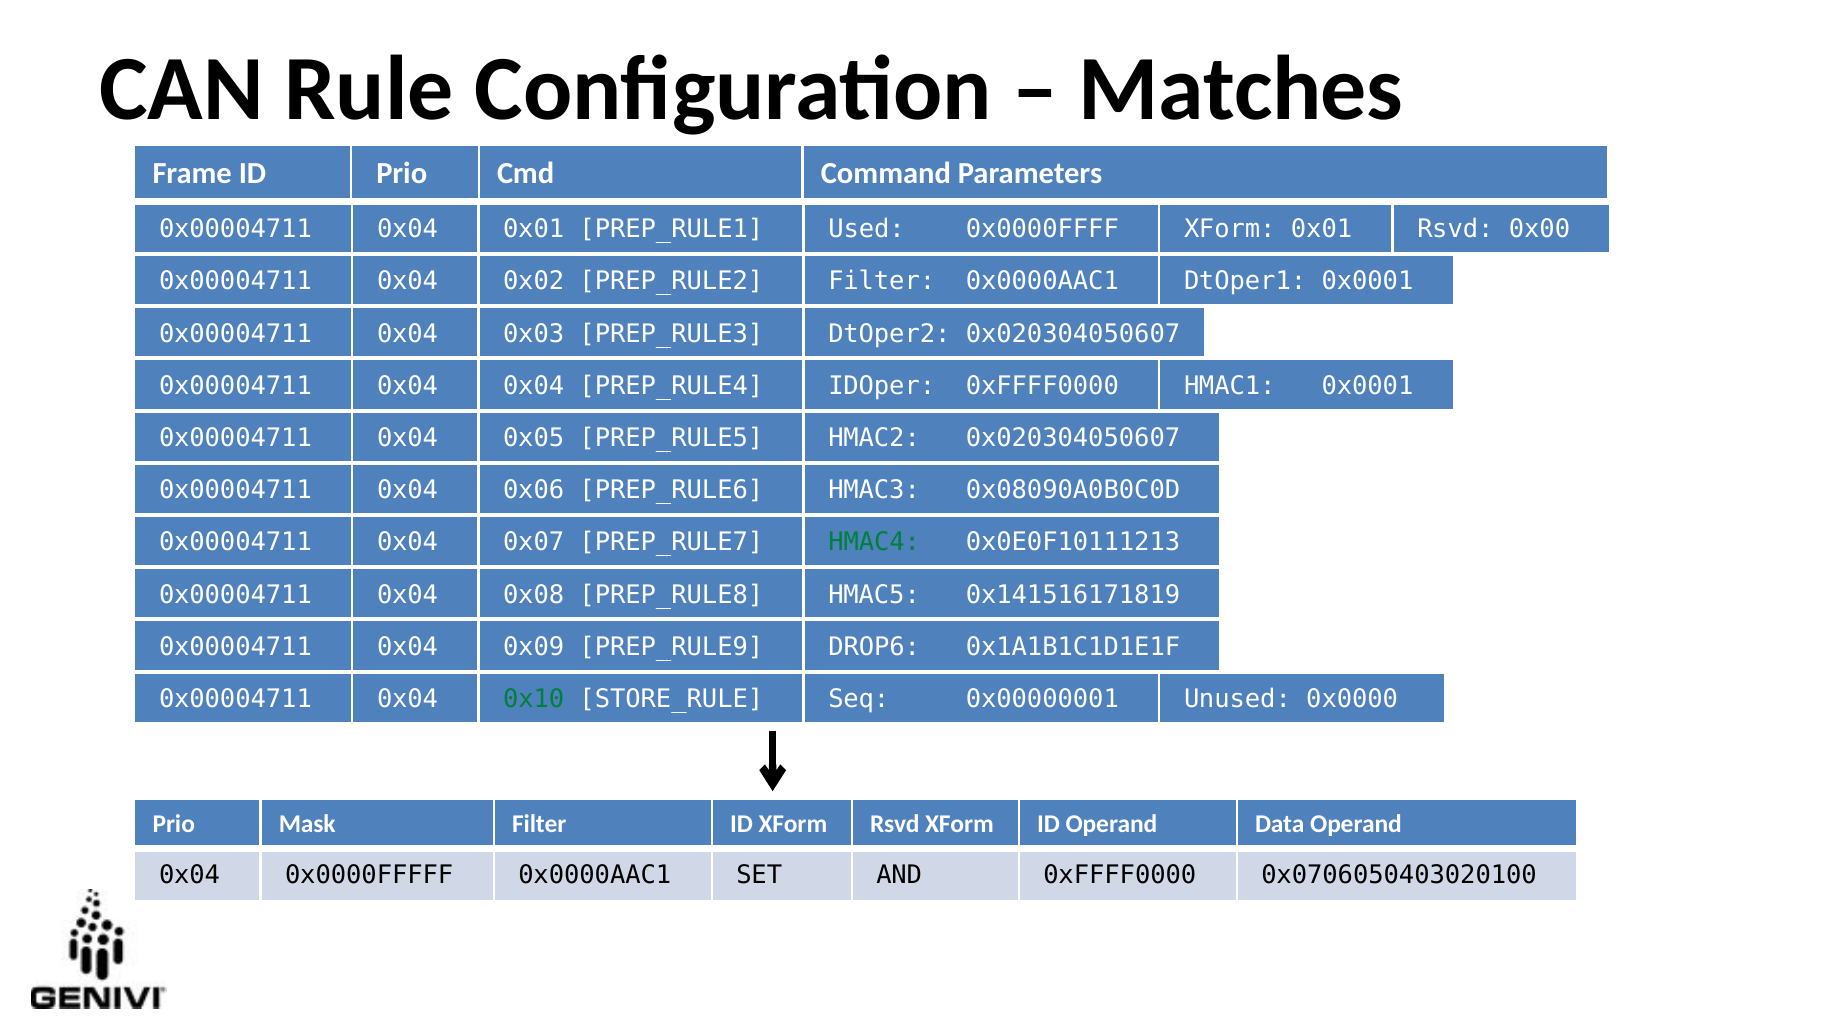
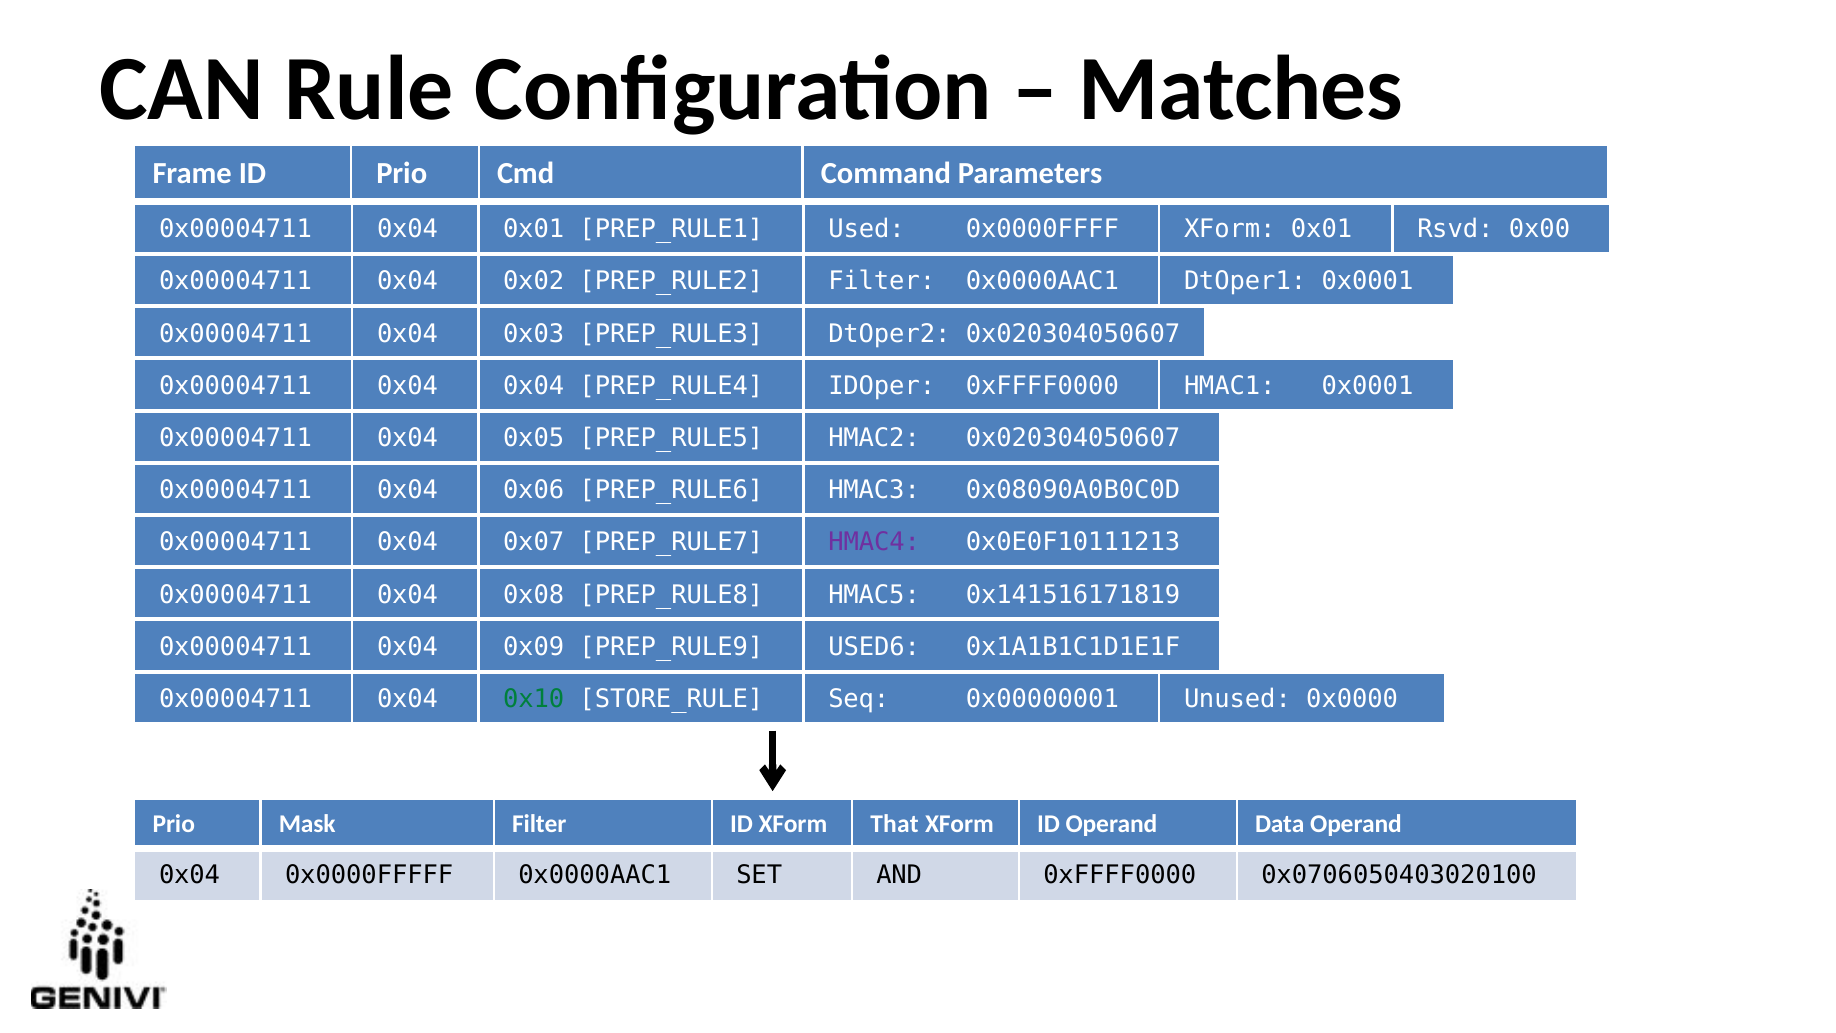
HMAC4 colour: green -> purple
DROP6: DROP6 -> USED6
XForm Rsvd: Rsvd -> That
